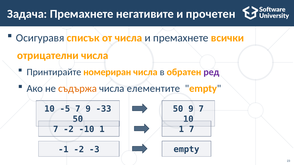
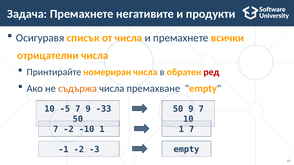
прочетен: прочетен -> продукти
ред colour: purple -> red
елементите: елементите -> премахване
